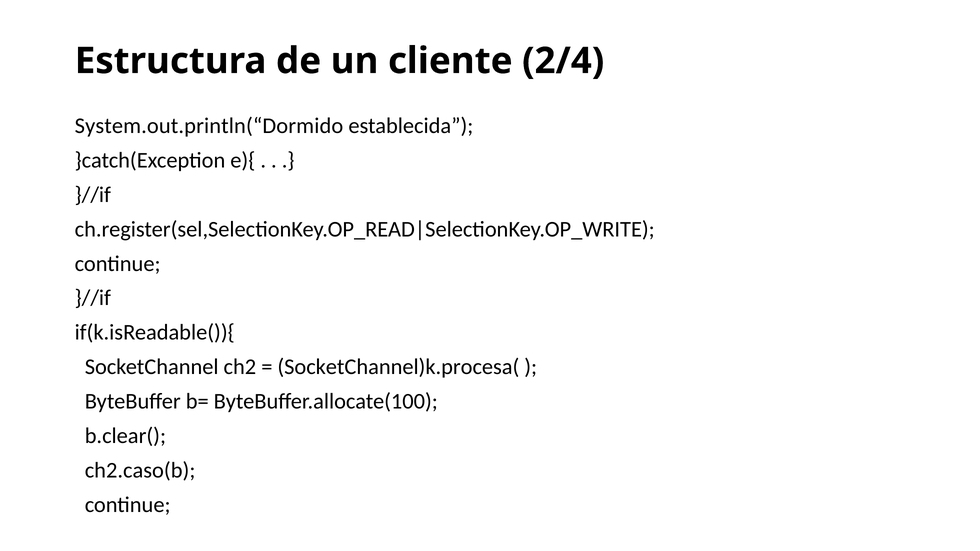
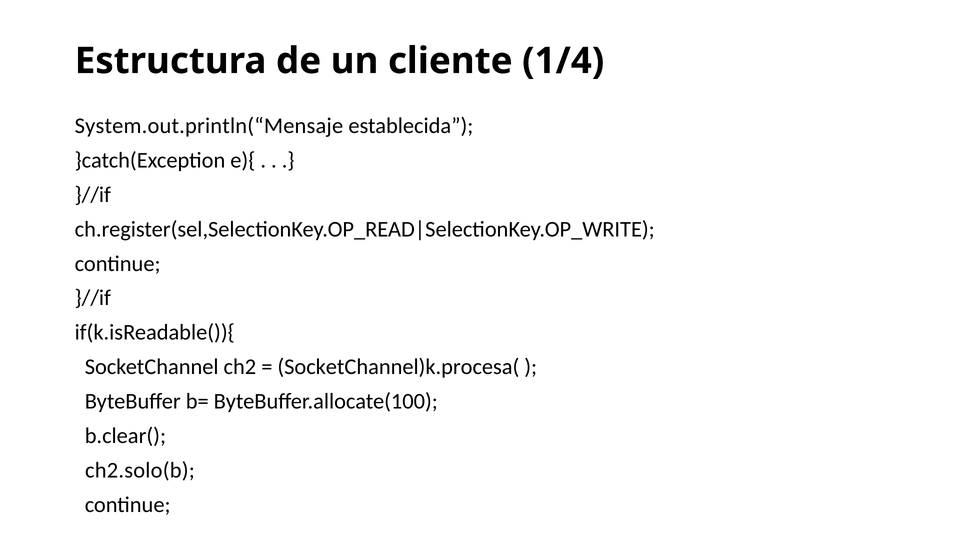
2/4: 2/4 -> 1/4
System.out.println(“Dormido: System.out.println(“Dormido -> System.out.println(“Mensaje
ch2.caso(b: ch2.caso(b -> ch2.solo(b
